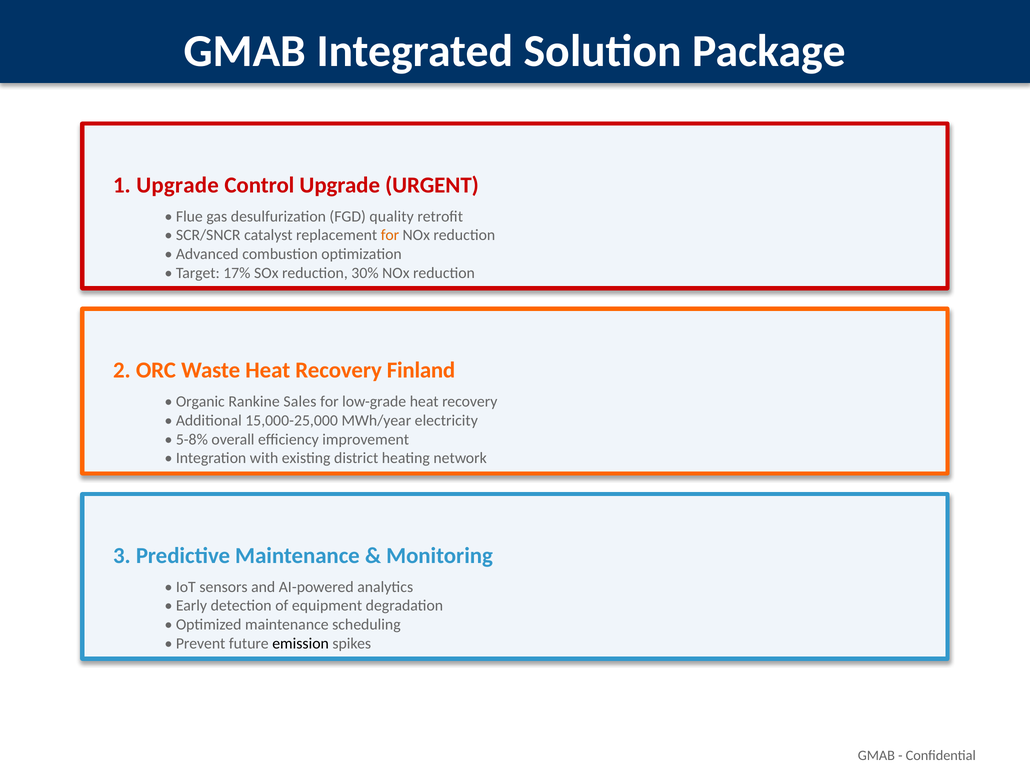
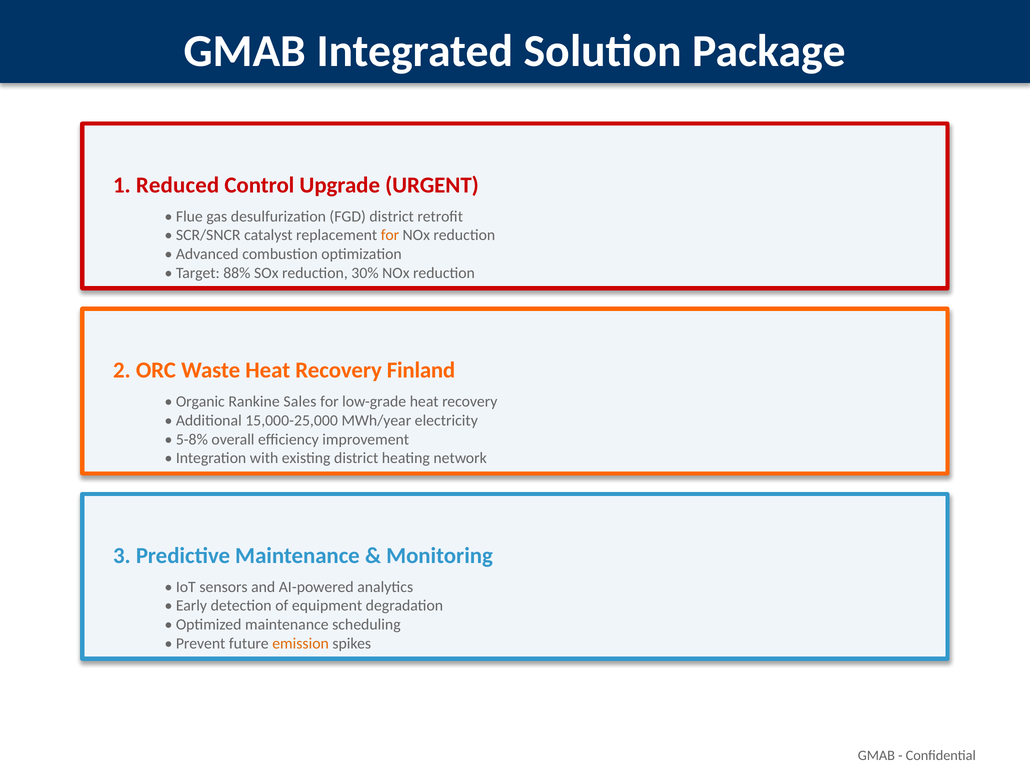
1 Upgrade: Upgrade -> Reduced
FGD quality: quality -> district
17%: 17% -> 88%
emission colour: black -> orange
